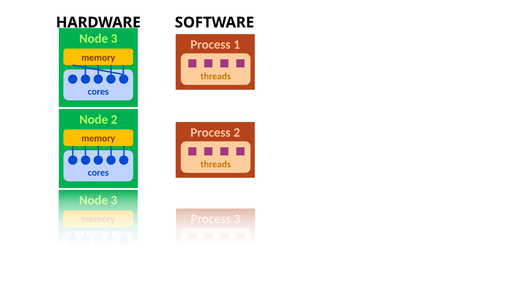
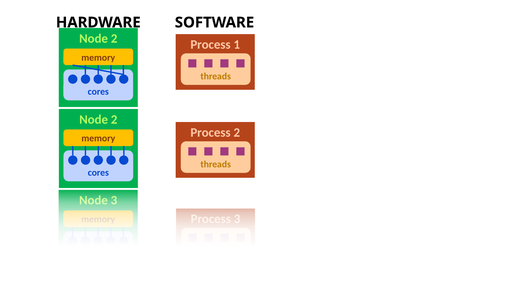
3 at (114, 38): 3 -> 2
